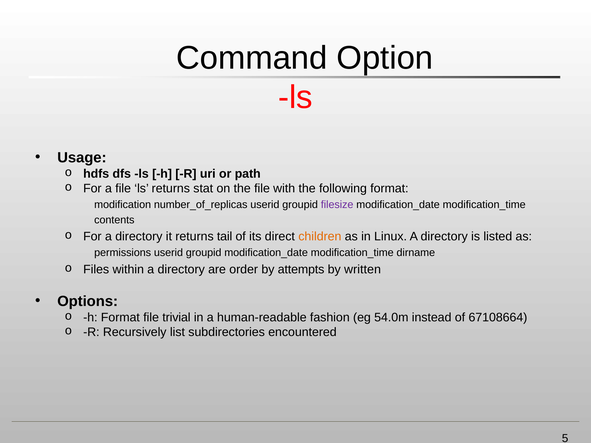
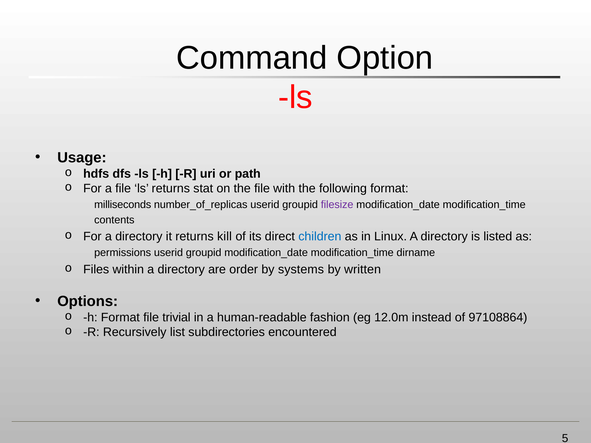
modification: modification -> milliseconds
tail: tail -> kill
children colour: orange -> blue
attempts: attempts -> systems
54.0m: 54.0m -> 12.0m
67108664: 67108664 -> 97108864
